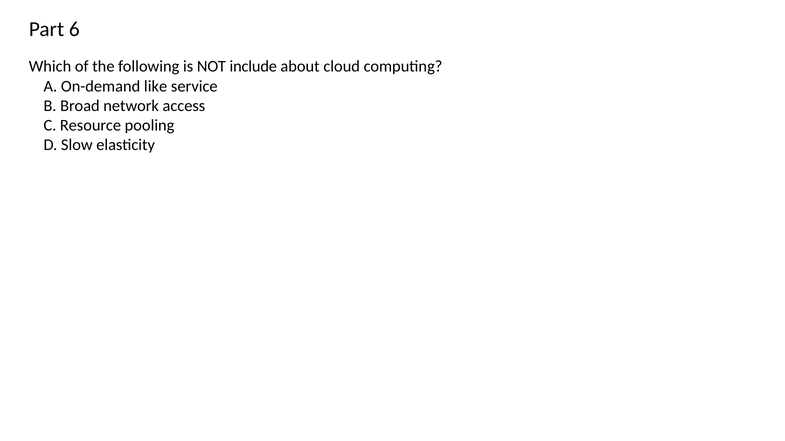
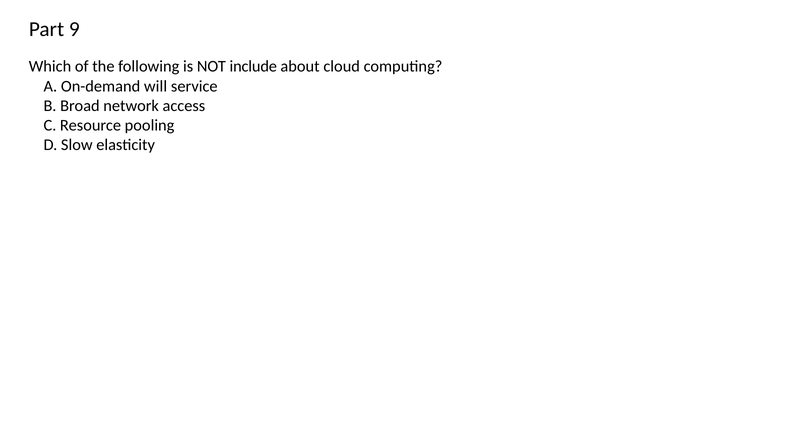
6: 6 -> 9
like: like -> will
